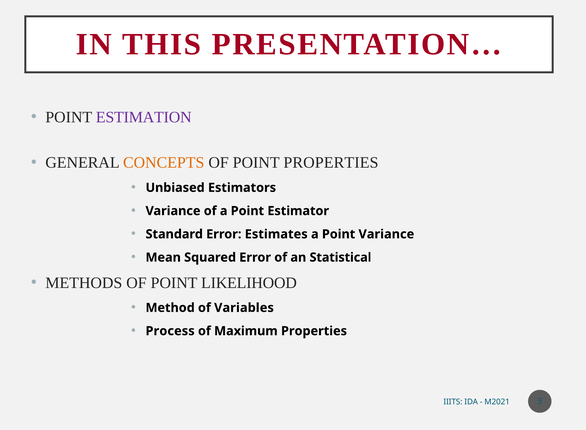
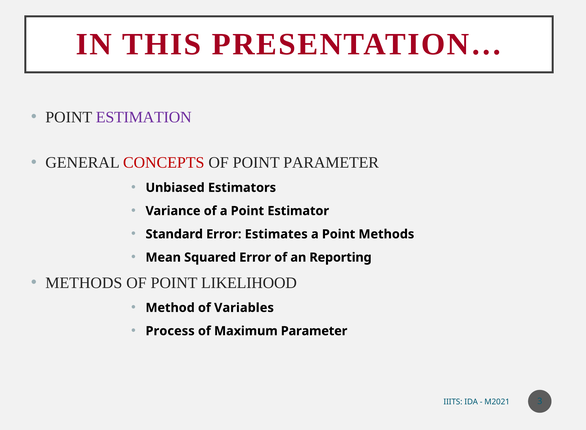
CONCEPTS colour: orange -> red
POINT PROPERTIES: PROPERTIES -> PARAMETER
Point Variance: Variance -> Methods
Statistical: Statistical -> Reporting
Maximum Properties: Properties -> Parameter
